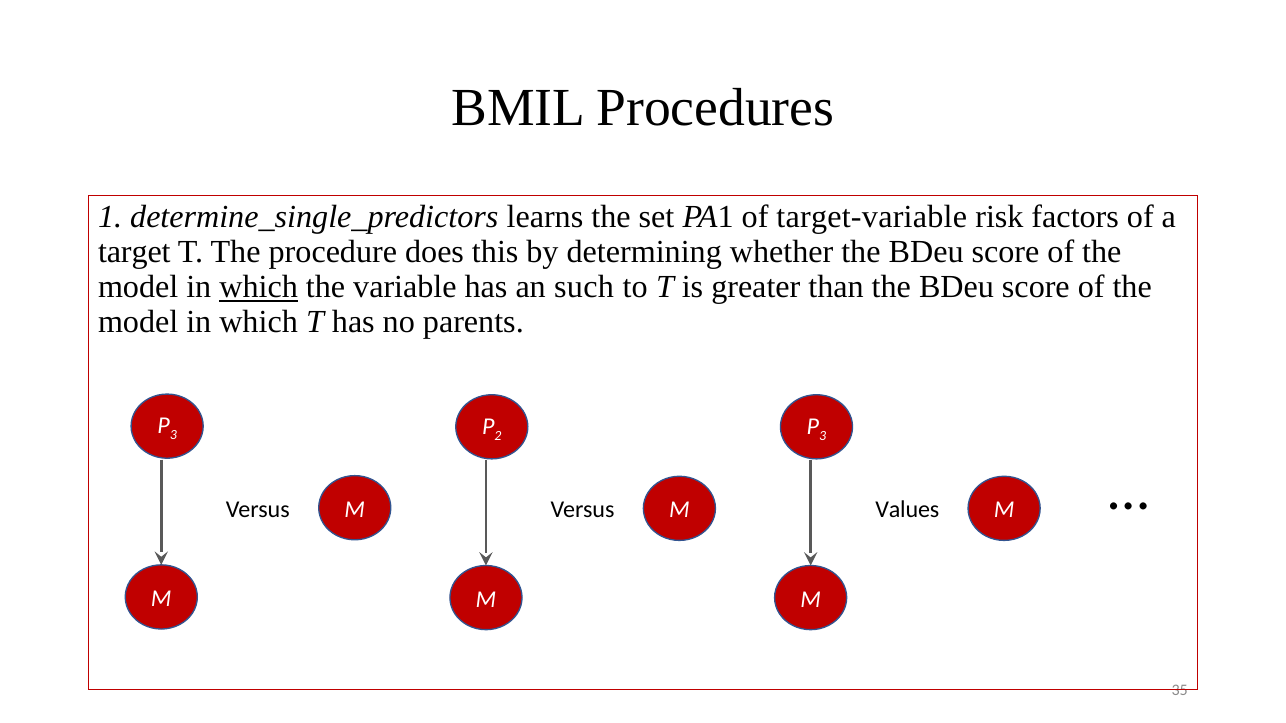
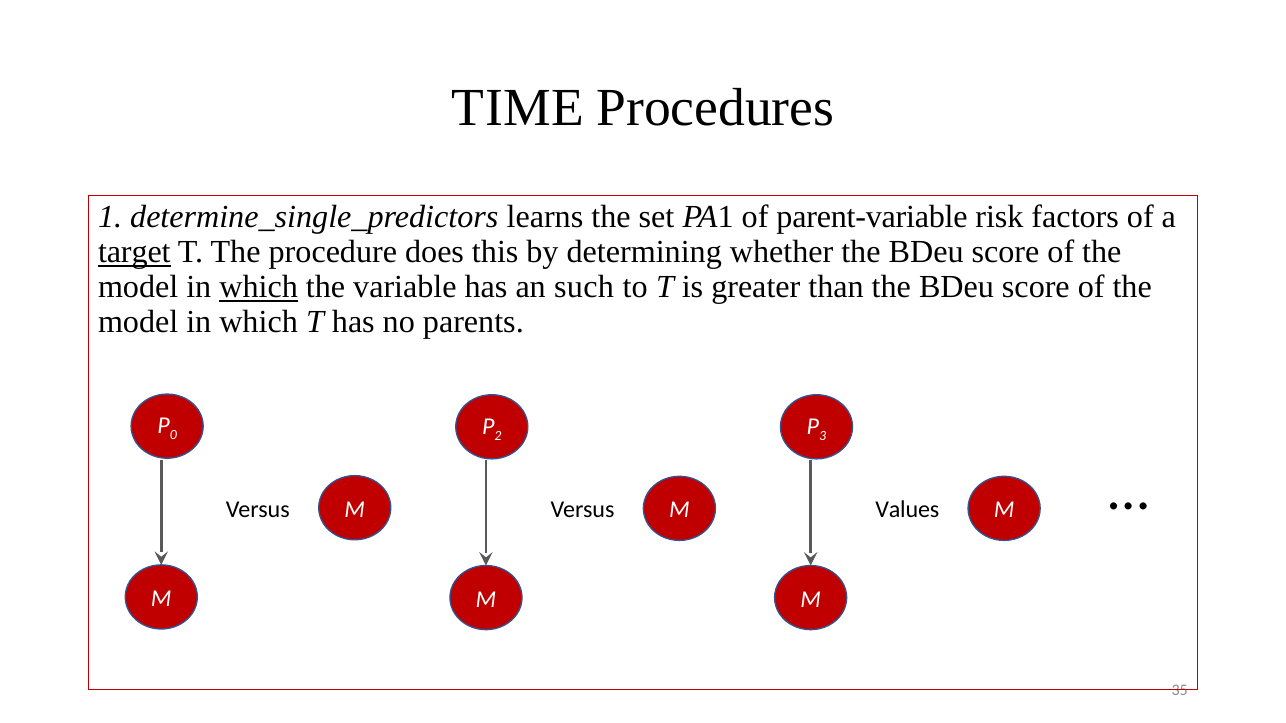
BMIL: BMIL -> TIME
target-variable: target-variable -> parent-variable
target underline: none -> present
3 at (173, 435): 3 -> 0
